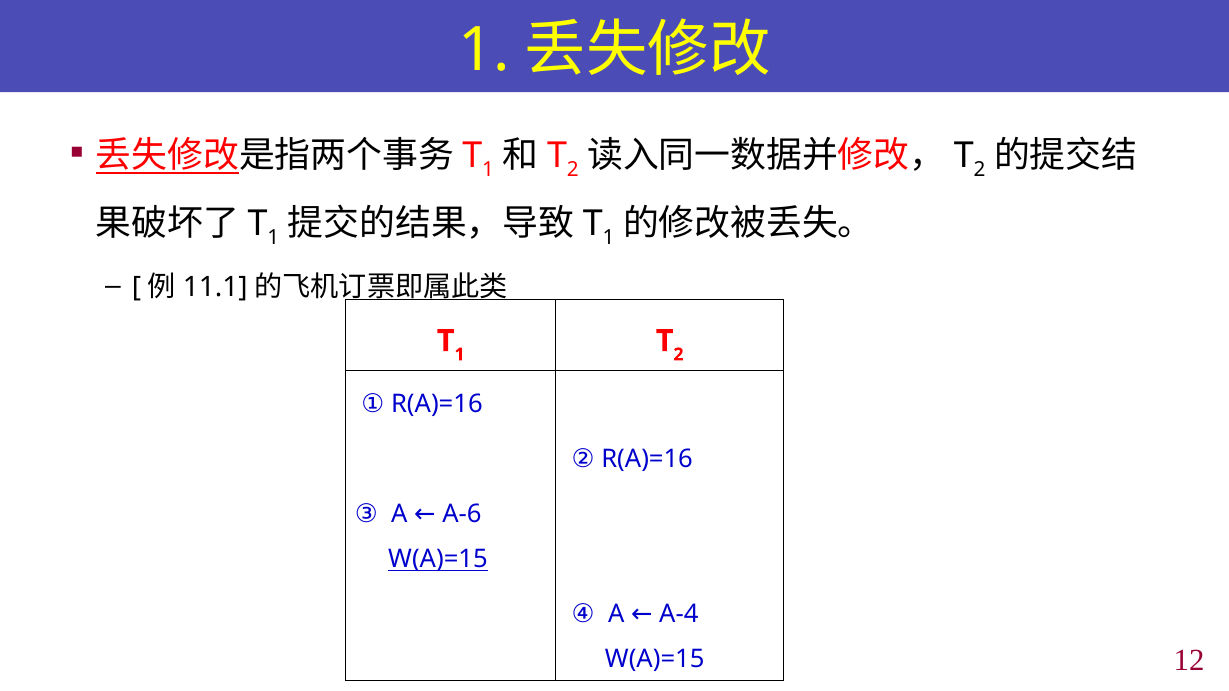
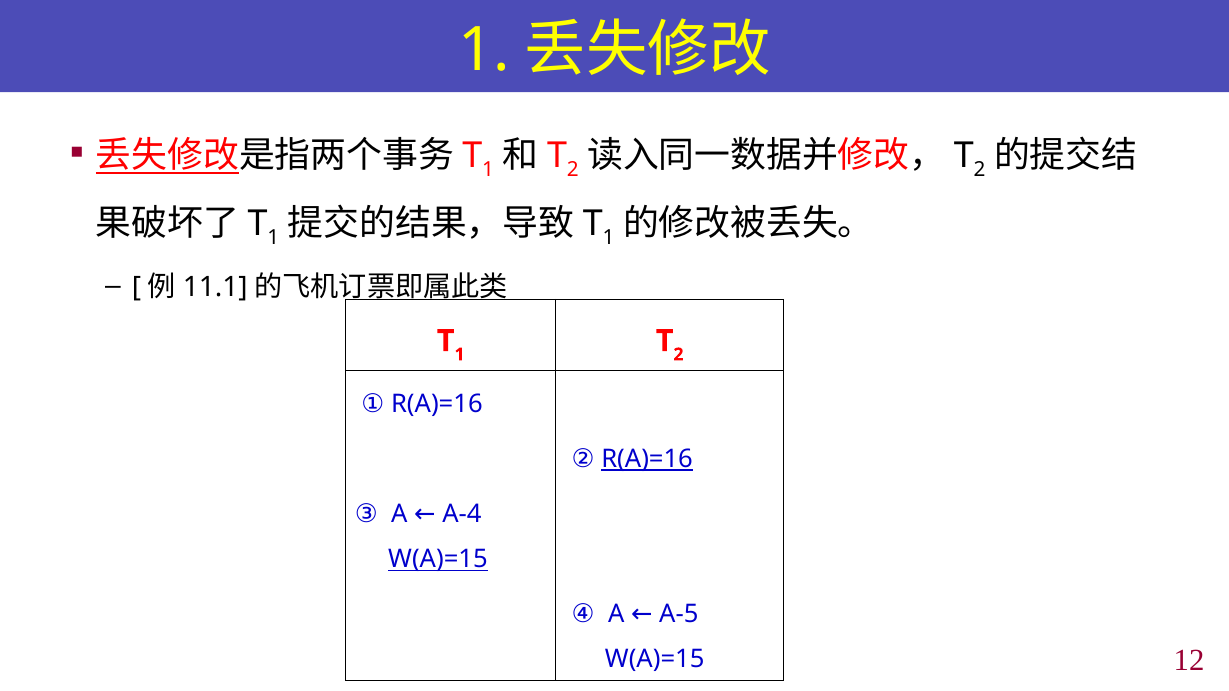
R(A)=16 at (647, 459) underline: none -> present
A-6: A-6 -> A-4
A-4: A-4 -> A-5
